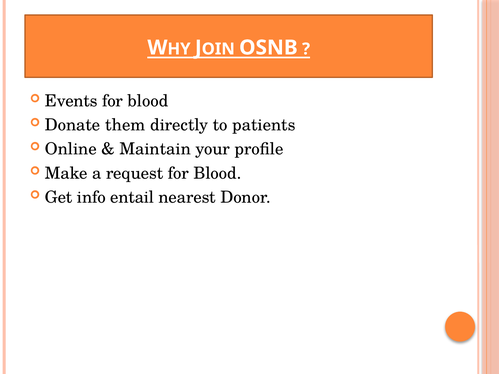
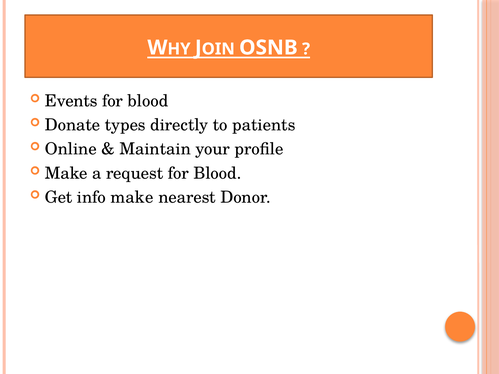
them: them -> types
info entail: entail -> make
